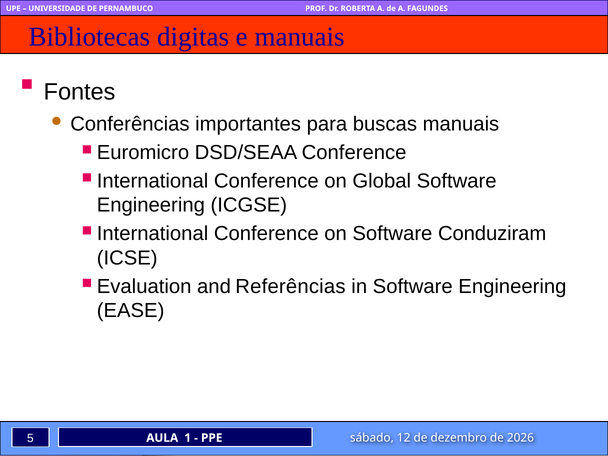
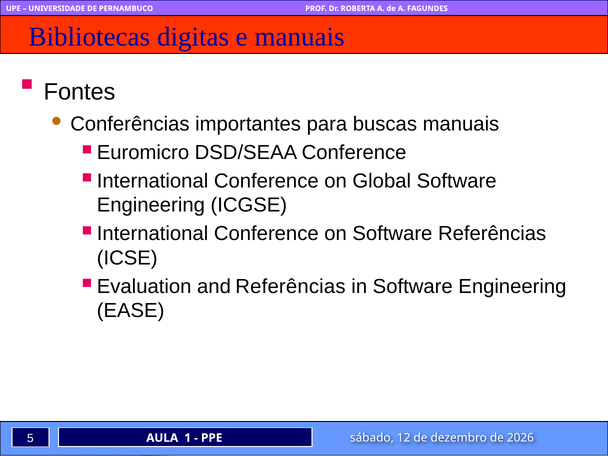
Software Conduziram: Conduziram -> Referências
